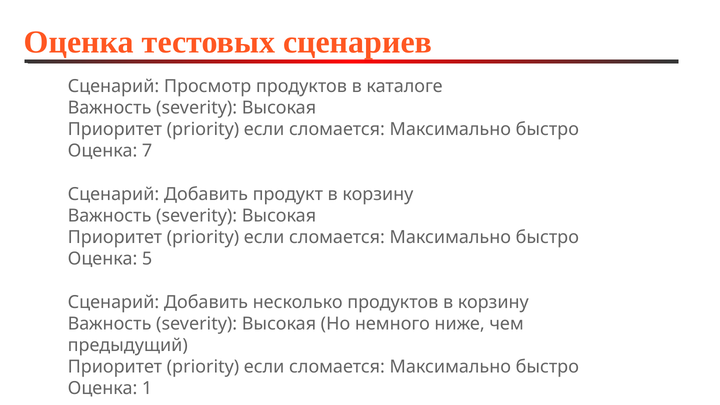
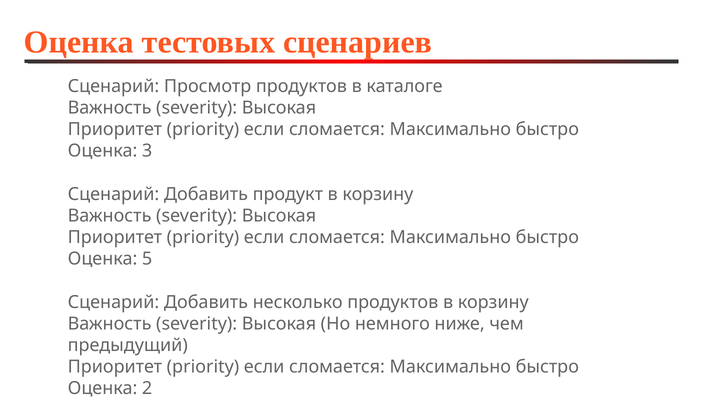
7: 7 -> 3
1: 1 -> 2
